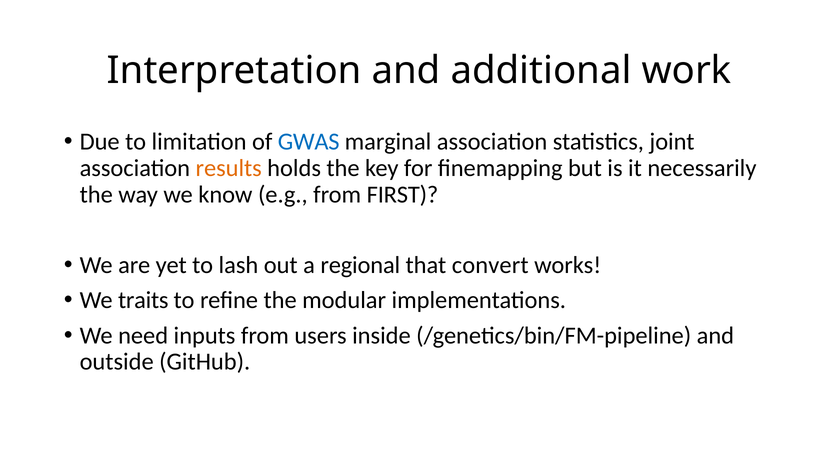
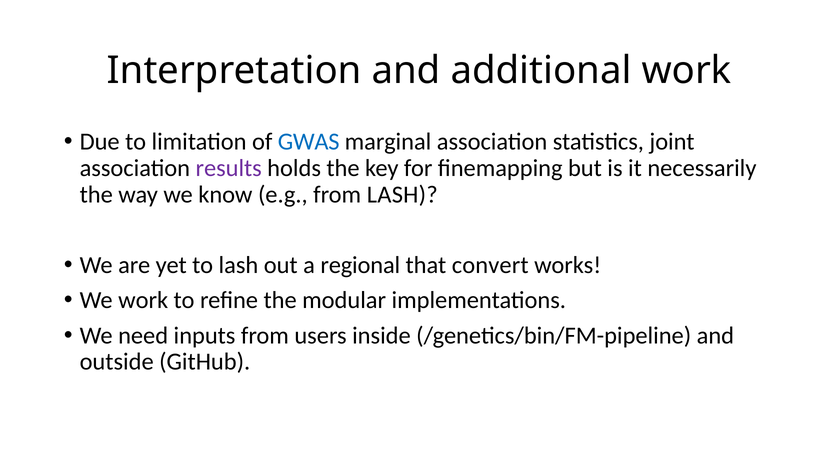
results colour: orange -> purple
from FIRST: FIRST -> LASH
We traits: traits -> work
